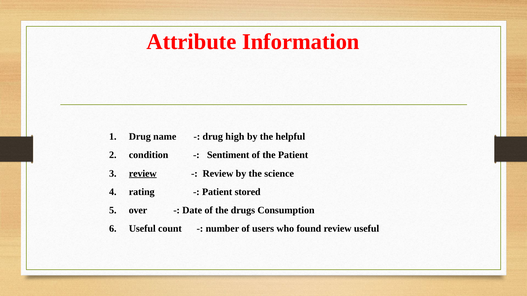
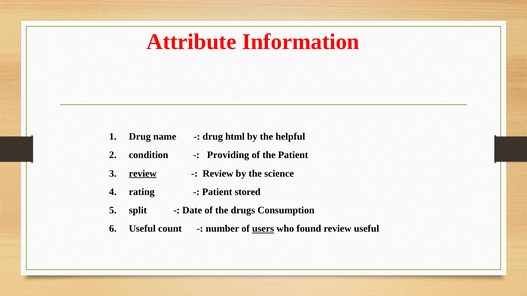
high: high -> html
Sentiment: Sentiment -> Providing
over: over -> split
users underline: none -> present
